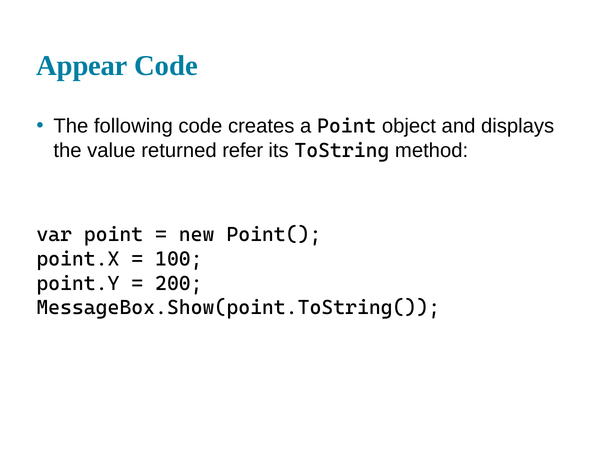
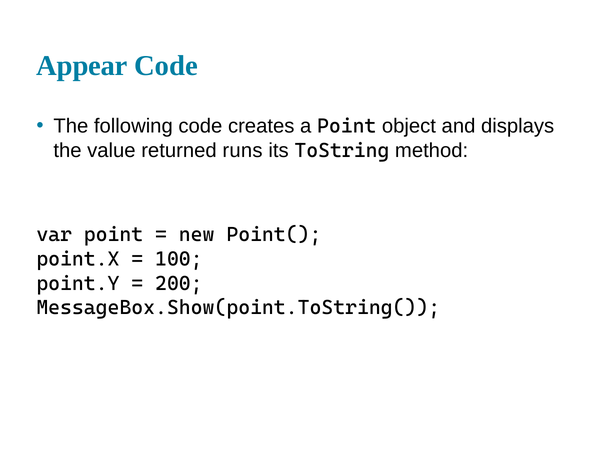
refer: refer -> runs
